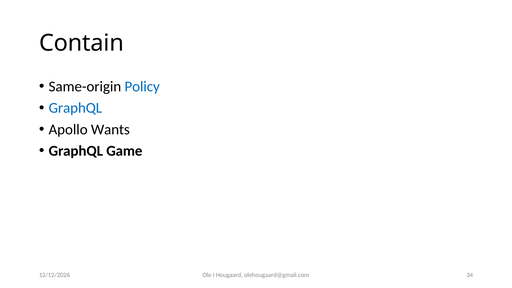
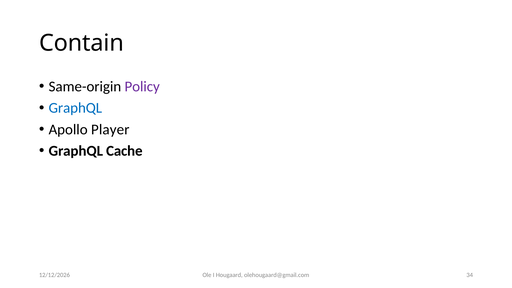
Policy colour: blue -> purple
Wants: Wants -> Player
Game: Game -> Cache
